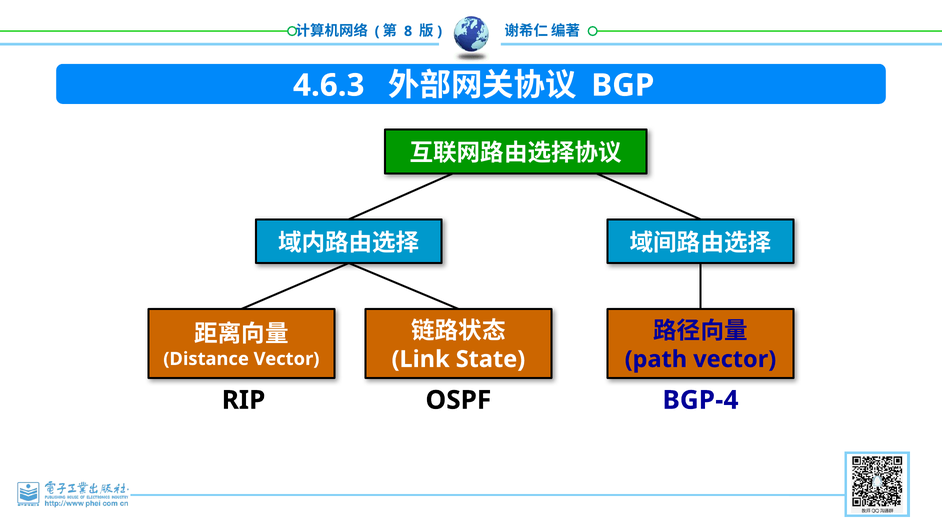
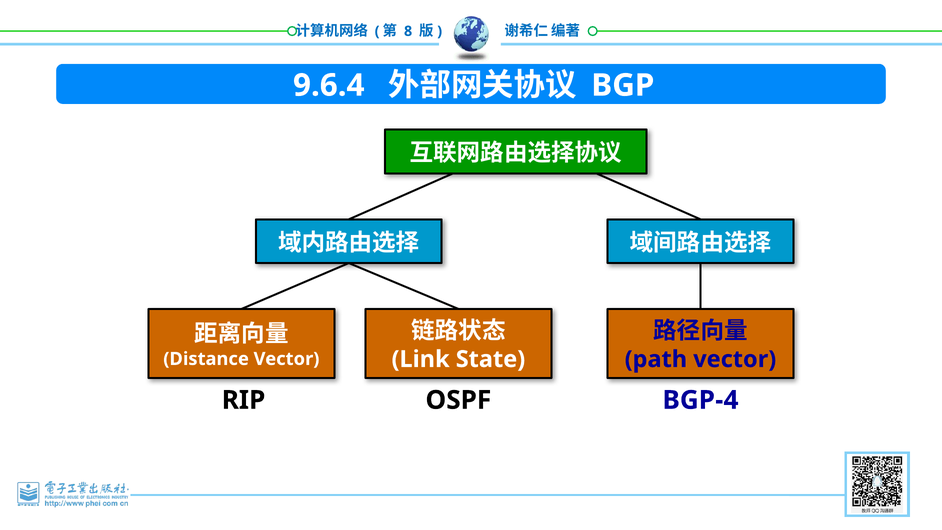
4.6.3: 4.6.3 -> 9.6.4
